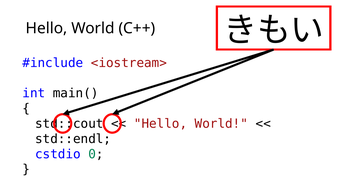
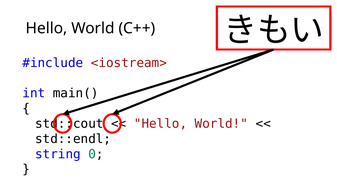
cstdio: cstdio -> string
